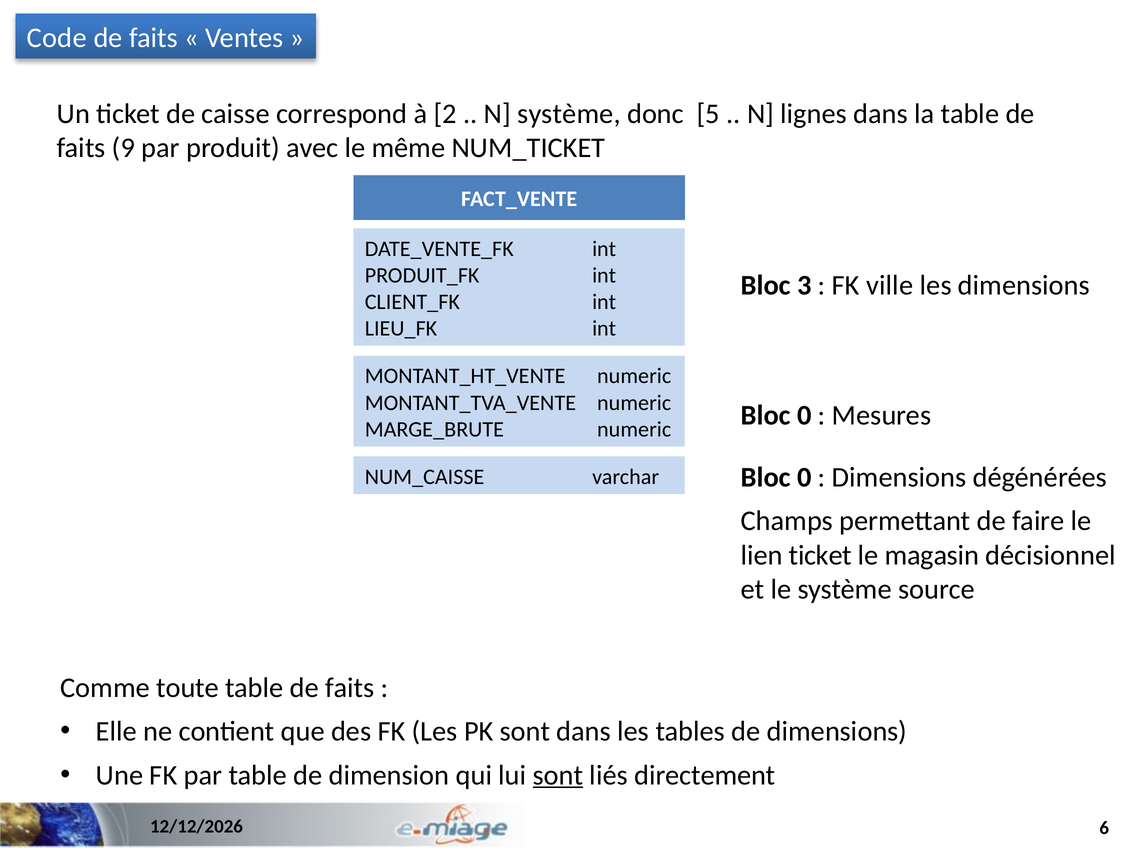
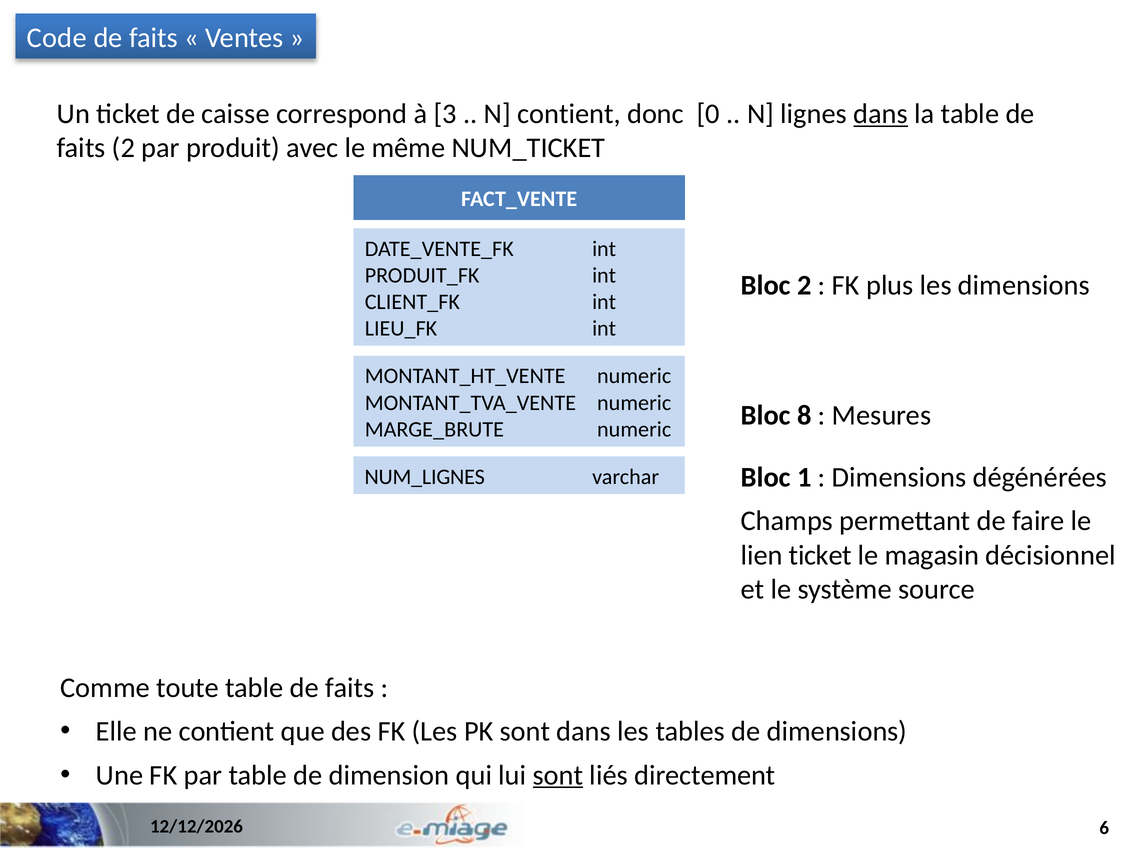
2: 2 -> 3
N système: système -> contient
5: 5 -> 0
dans at (881, 114) underline: none -> present
faits 9: 9 -> 2
Bloc 3: 3 -> 2
ville: ville -> plus
0 at (804, 415): 0 -> 8
0 at (804, 477): 0 -> 1
NUM_CAISSE: NUM_CAISSE -> NUM_LIGNES
